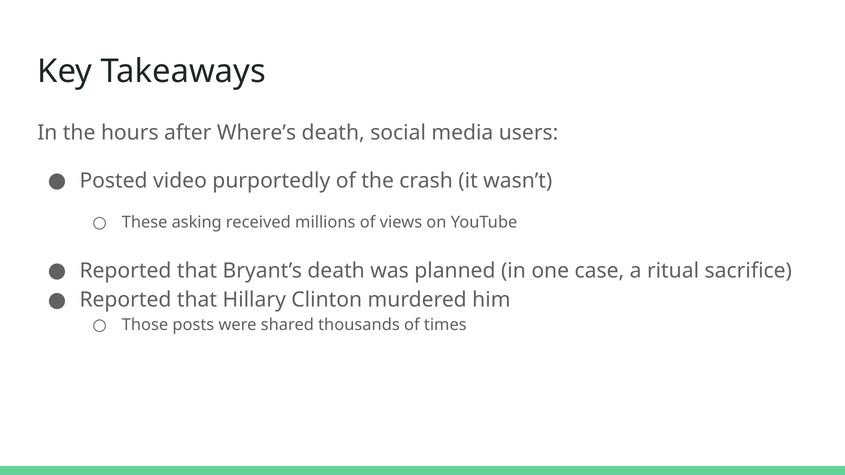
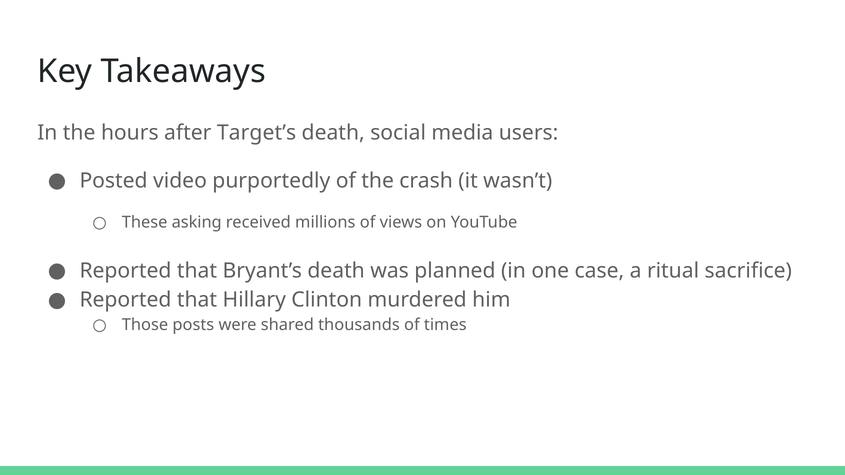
Where’s: Where’s -> Target’s
